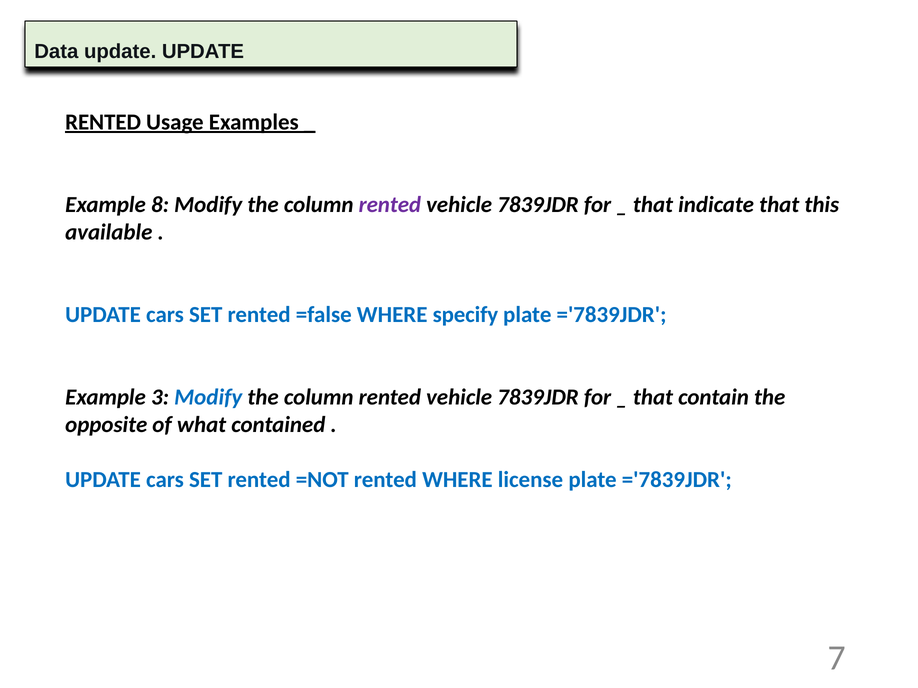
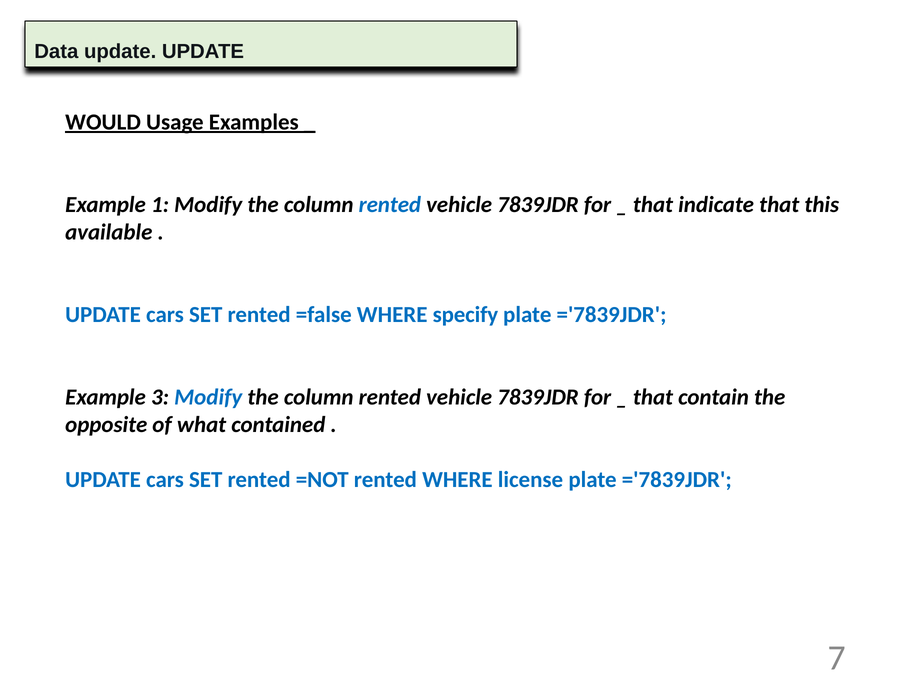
RENTED at (103, 122): RENTED -> WOULD
8: 8 -> 1
rented at (390, 205) colour: purple -> blue
